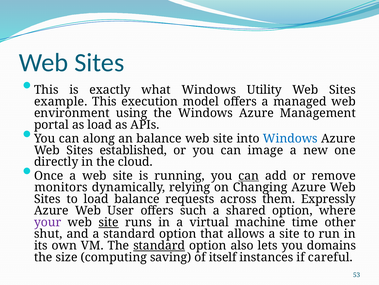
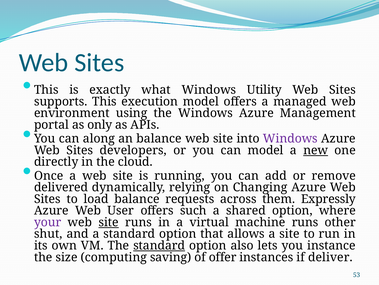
example: example -> supports
as load: load -> only
Windows at (290, 138) colour: blue -> purple
established: established -> developers
can image: image -> model
new underline: none -> present
can at (249, 175) underline: present -> none
monitors: monitors -> delivered
machine time: time -> runs
domains: domains -> instance
itself: itself -> offer
careful: careful -> deliver
